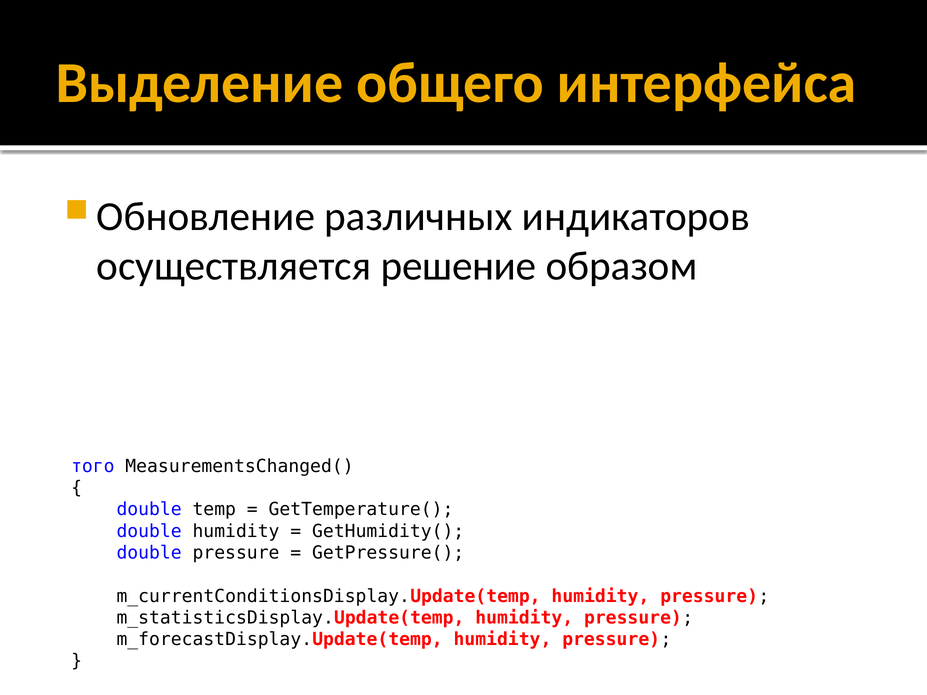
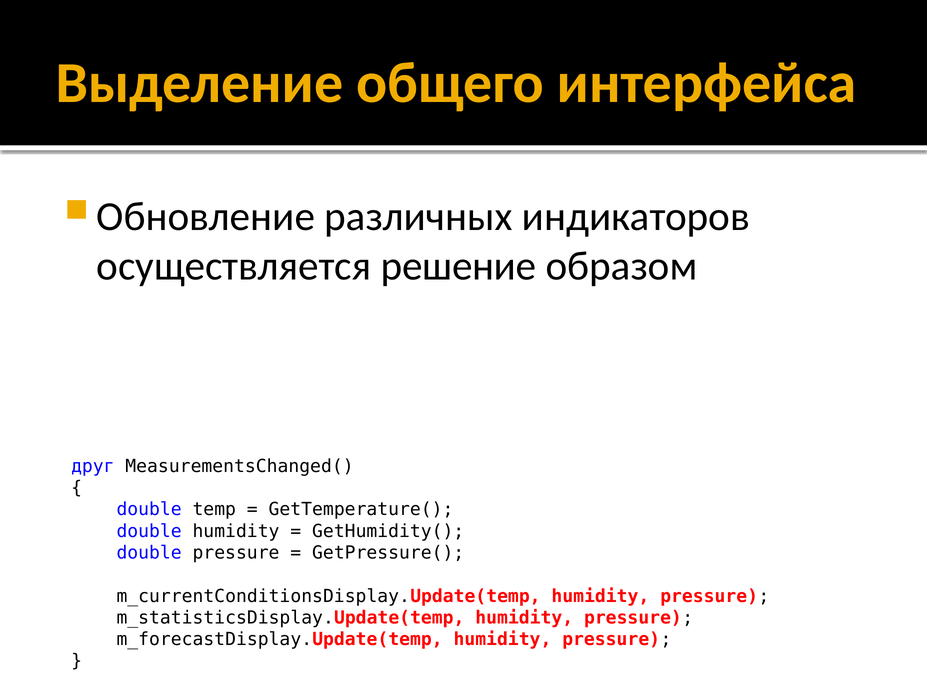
того: того -> друг
